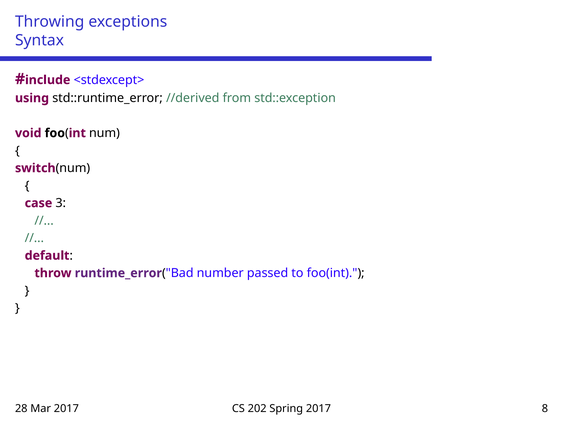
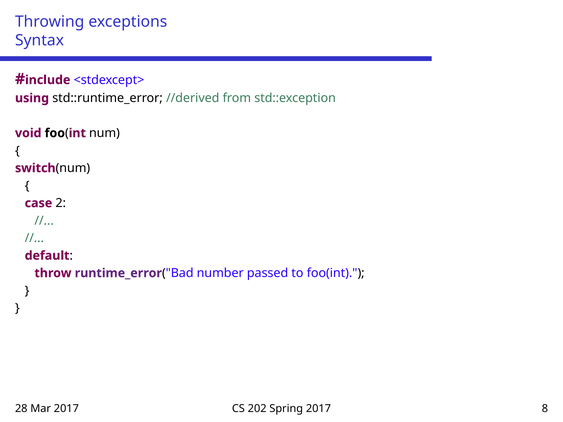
3: 3 -> 2
